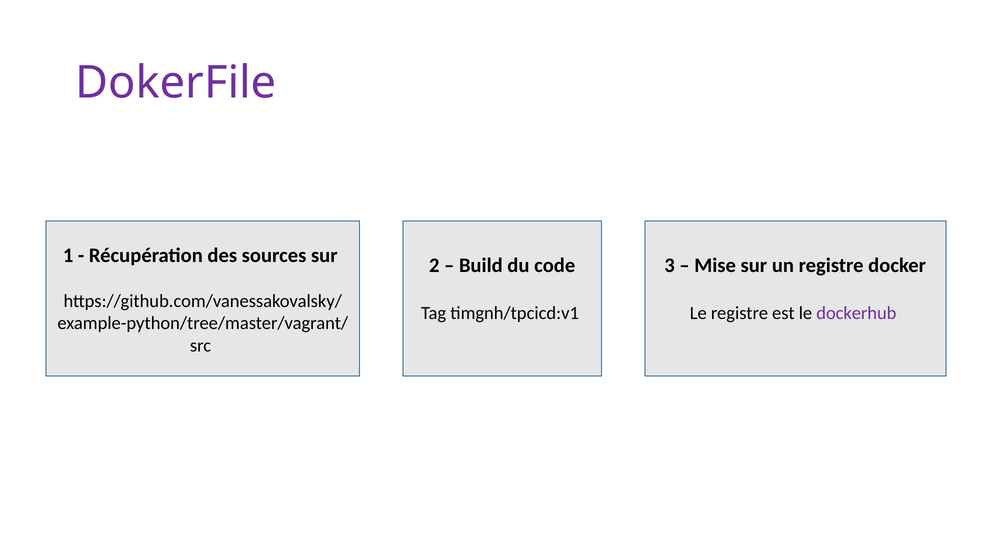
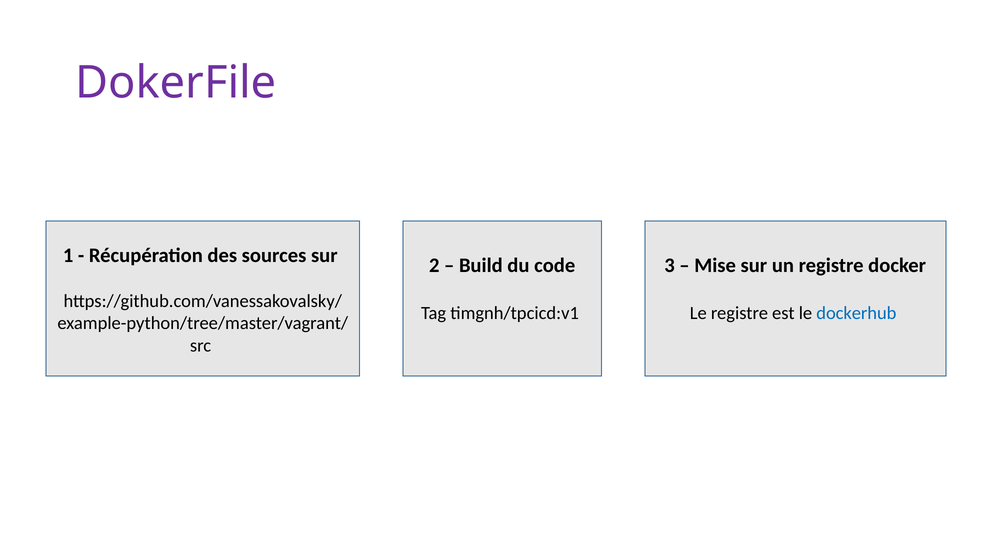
dockerhub colour: purple -> blue
